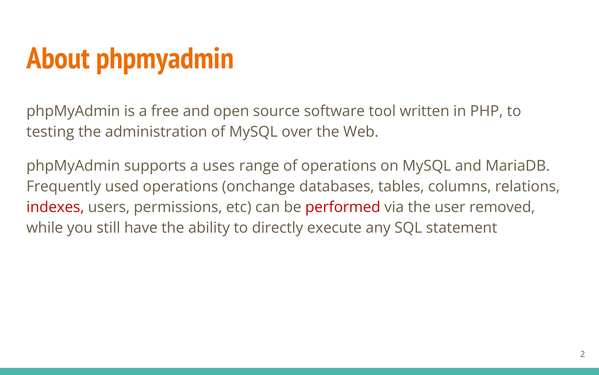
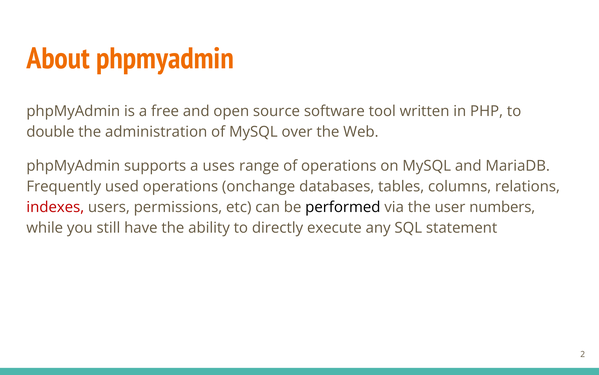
testing: testing -> double
performed colour: red -> black
removed: removed -> numbers
